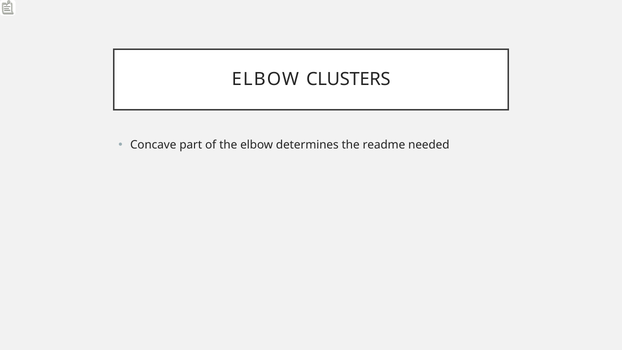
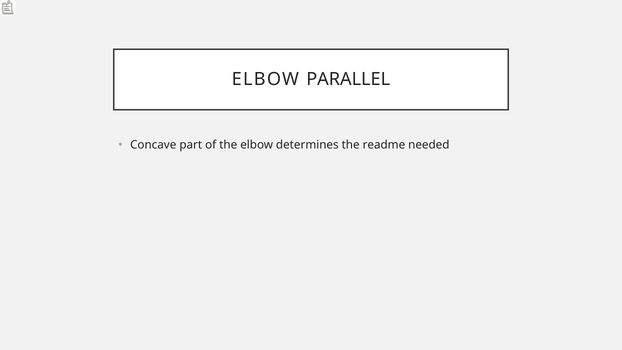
CLUSTERS: CLUSTERS -> PARALLEL
